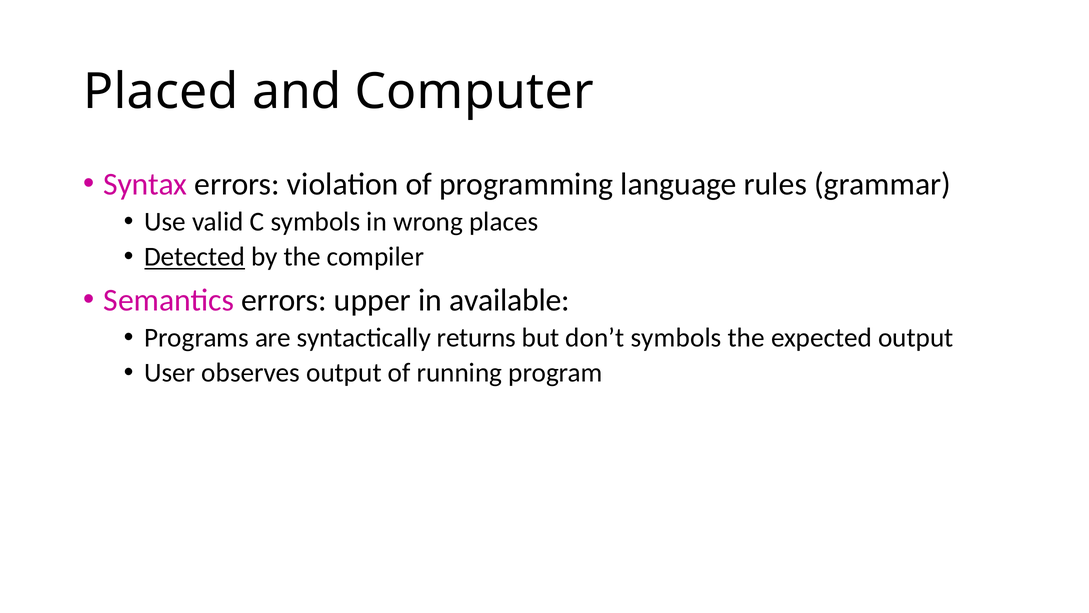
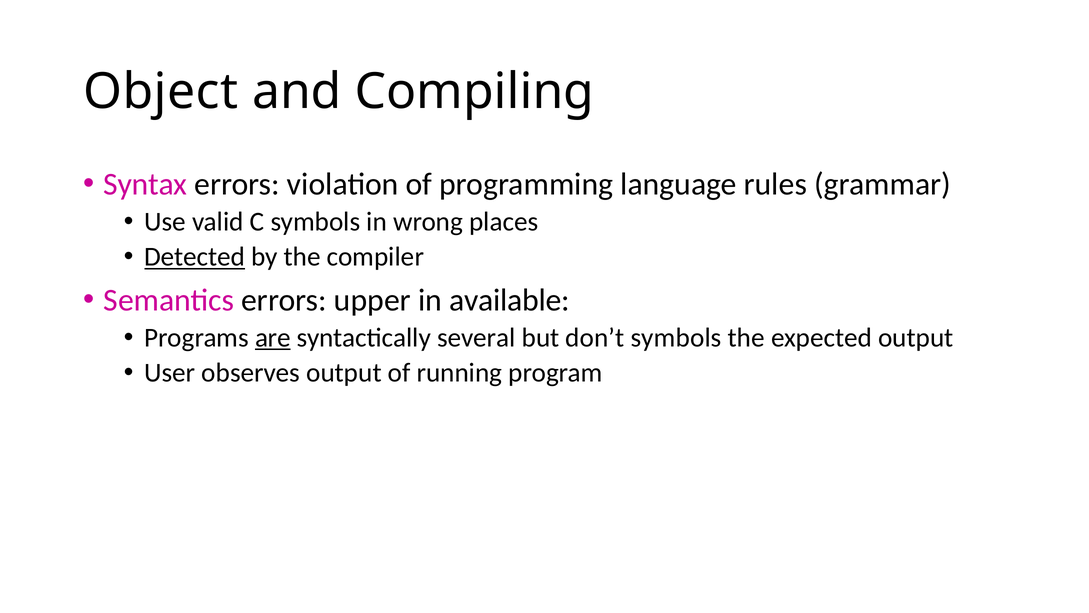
Placed: Placed -> Object
Computer: Computer -> Compiling
are underline: none -> present
returns: returns -> several
